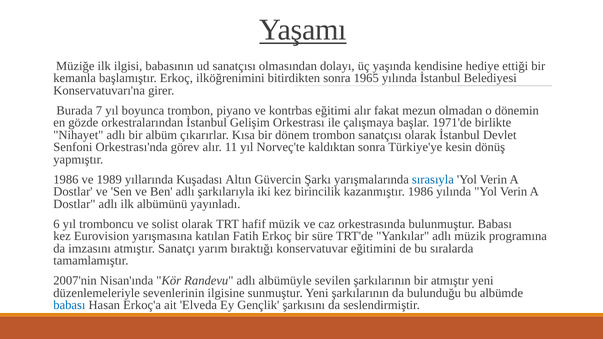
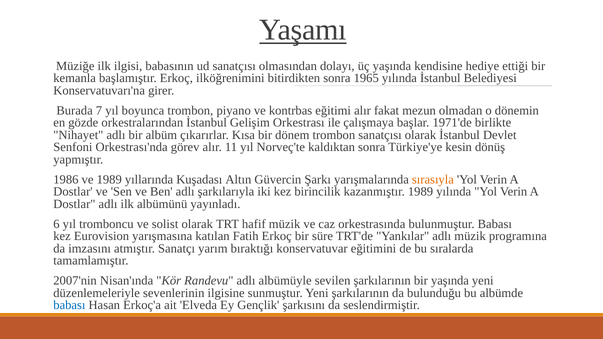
sırasıyla colour: blue -> orange
kazanmıştır 1986: 1986 -> 1989
bir atmıştır: atmıştır -> yaşında
